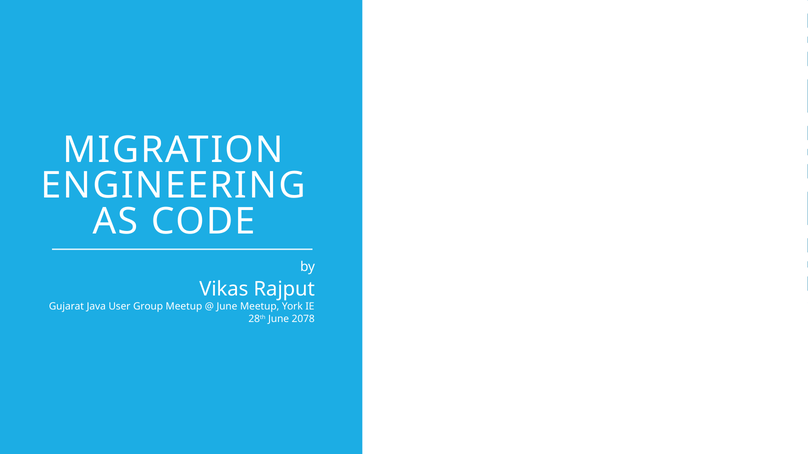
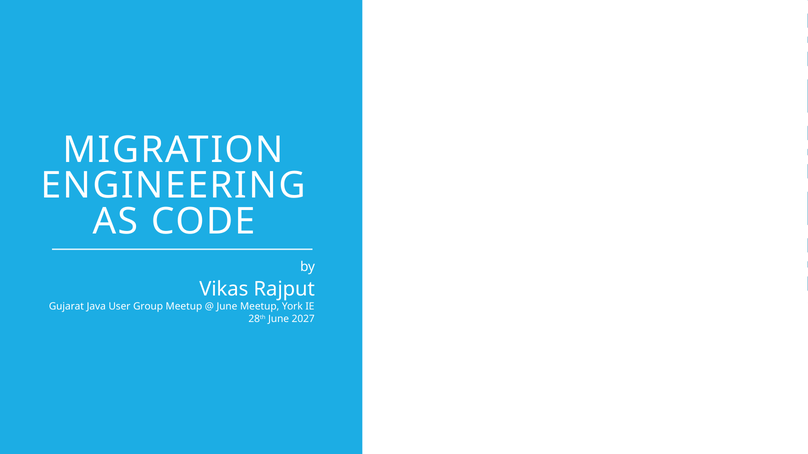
2078: 2078 -> 2027
